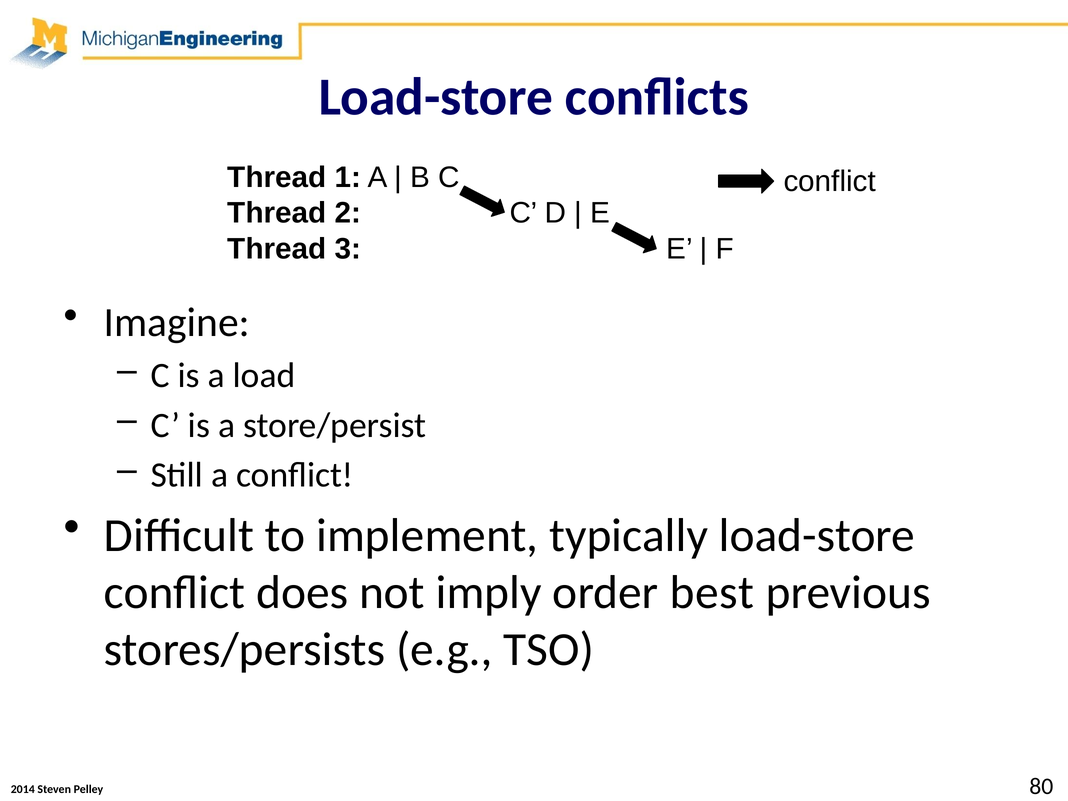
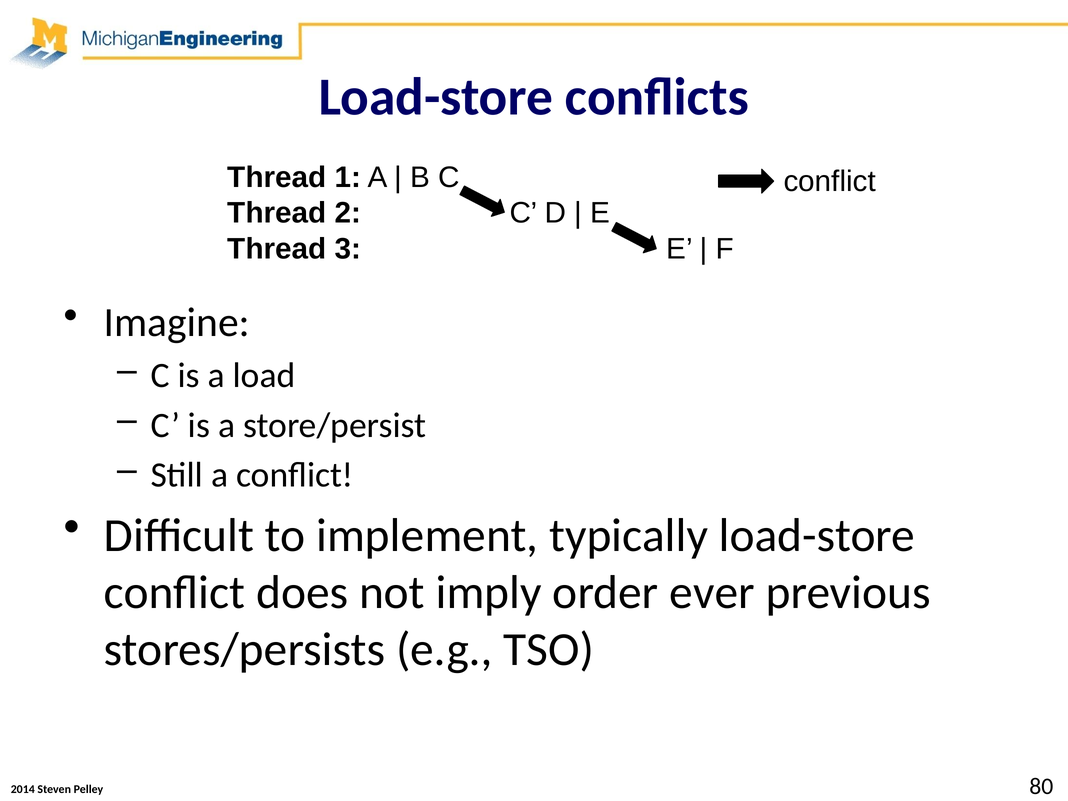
best: best -> ever
